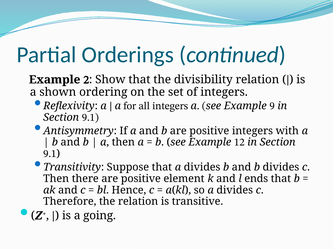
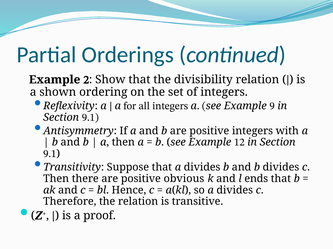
element: element -> obvious
going: going -> proof
